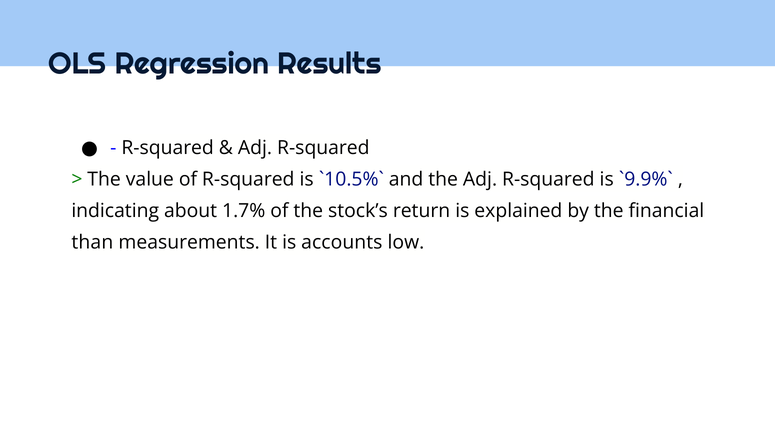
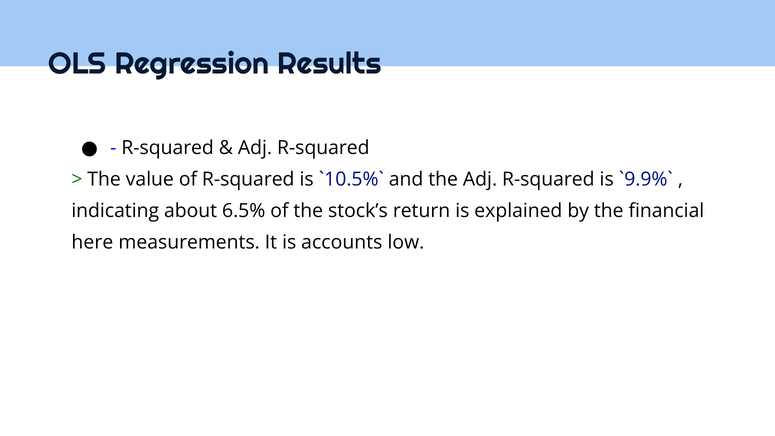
1.7%: 1.7% -> 6.5%
than: than -> here
